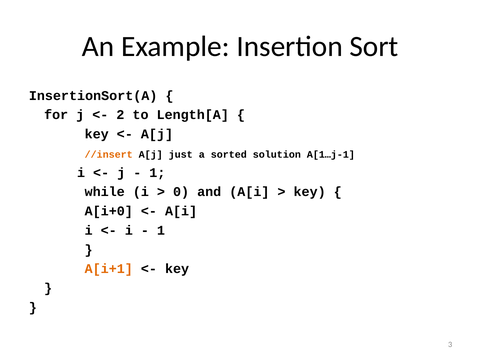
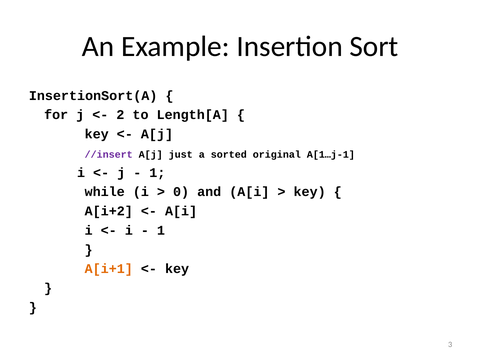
//insert colour: orange -> purple
solution: solution -> original
A[i+0: A[i+0 -> A[i+2
